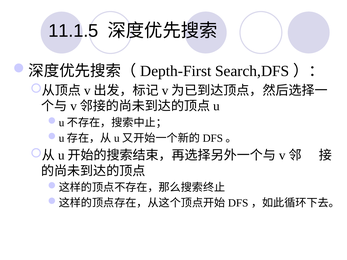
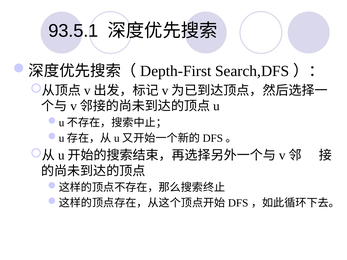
11.1.5: 11.1.5 -> 93.5.1
